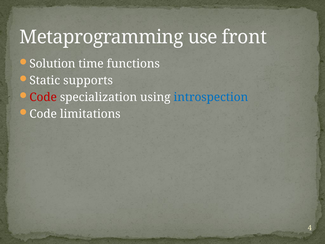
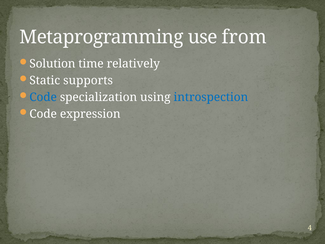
front: front -> from
functions: functions -> relatively
Code at (43, 97) colour: red -> blue
limitations: limitations -> expression
